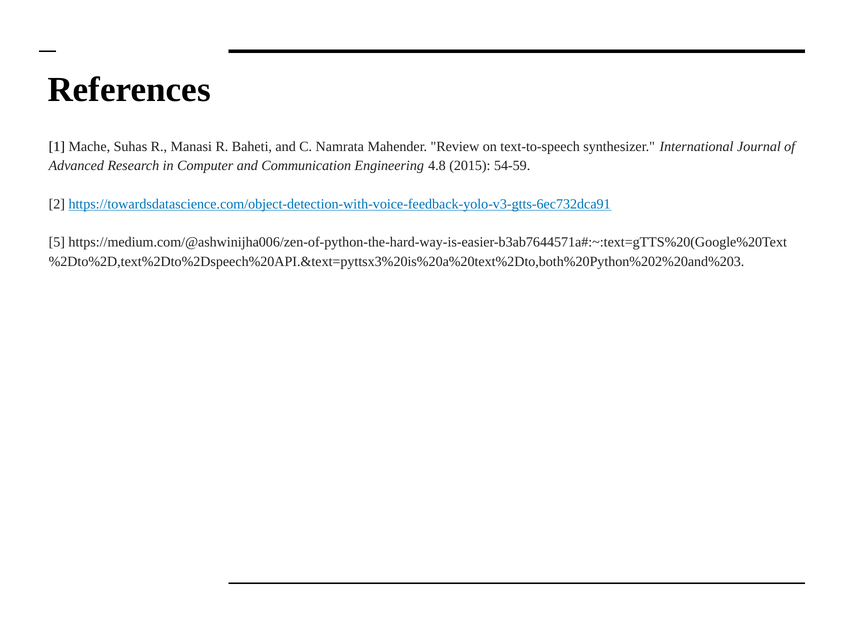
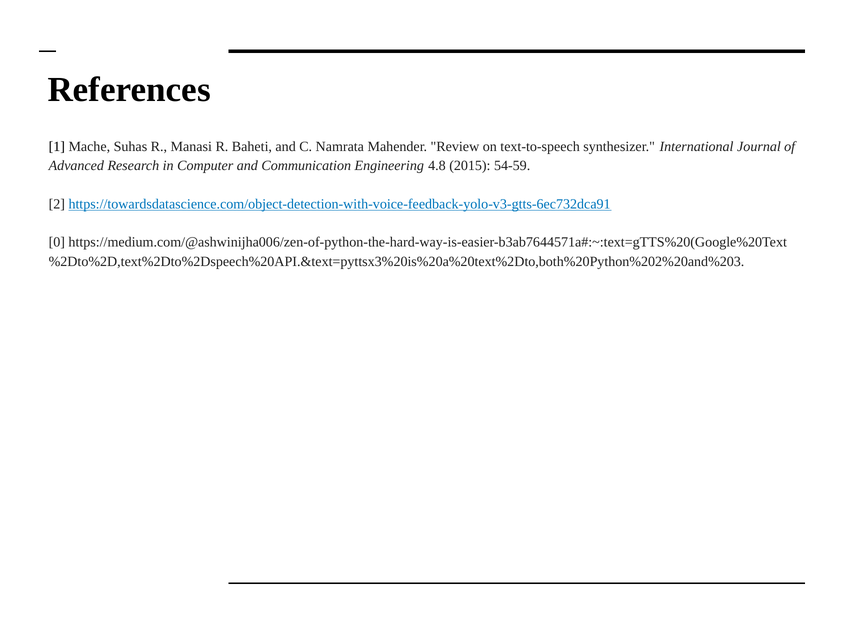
5: 5 -> 0
